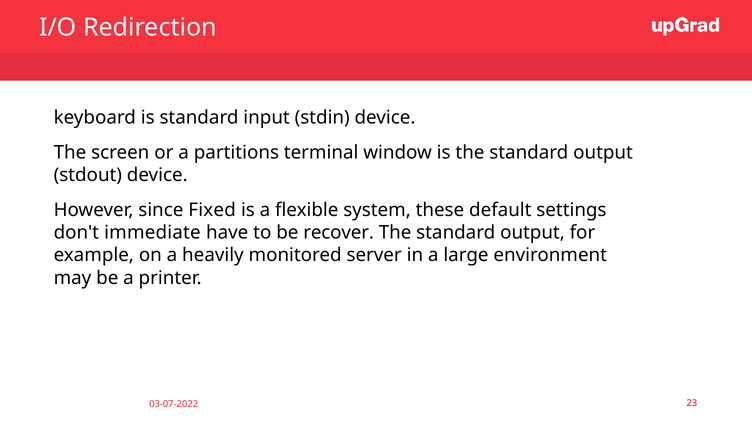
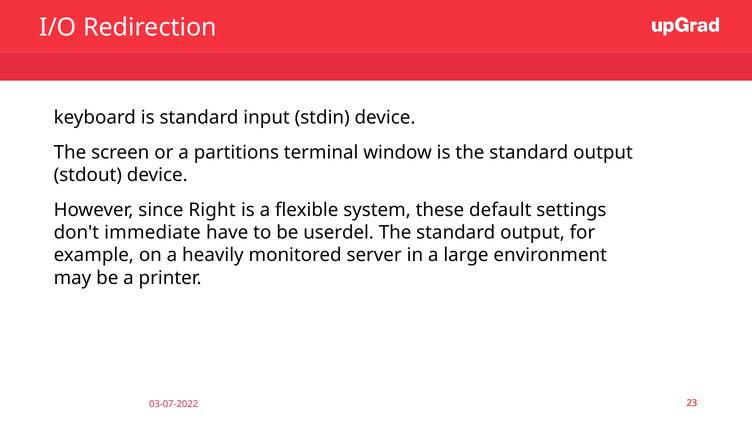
Fixed: Fixed -> Right
recover: recover -> userdel
